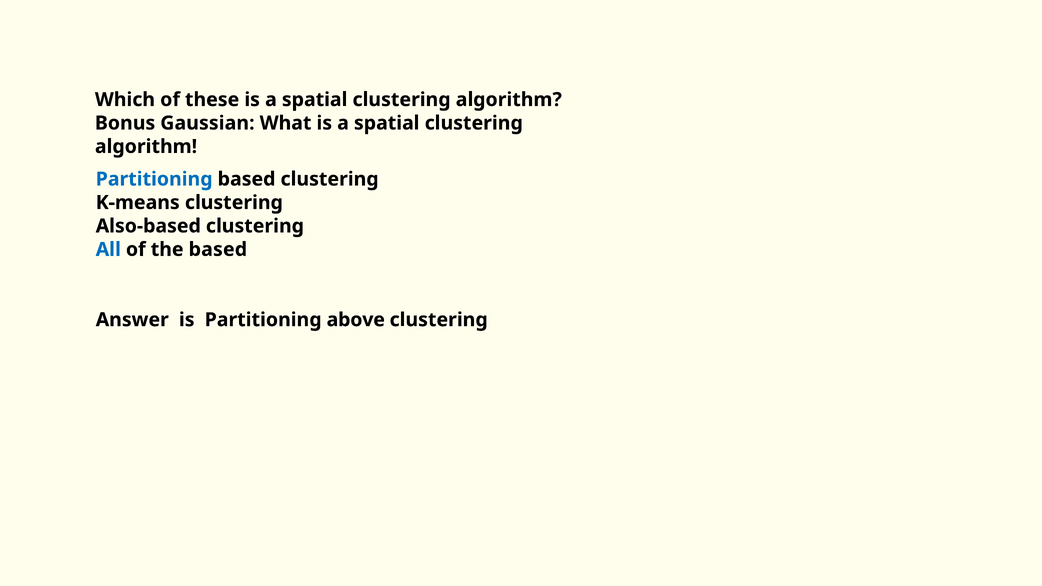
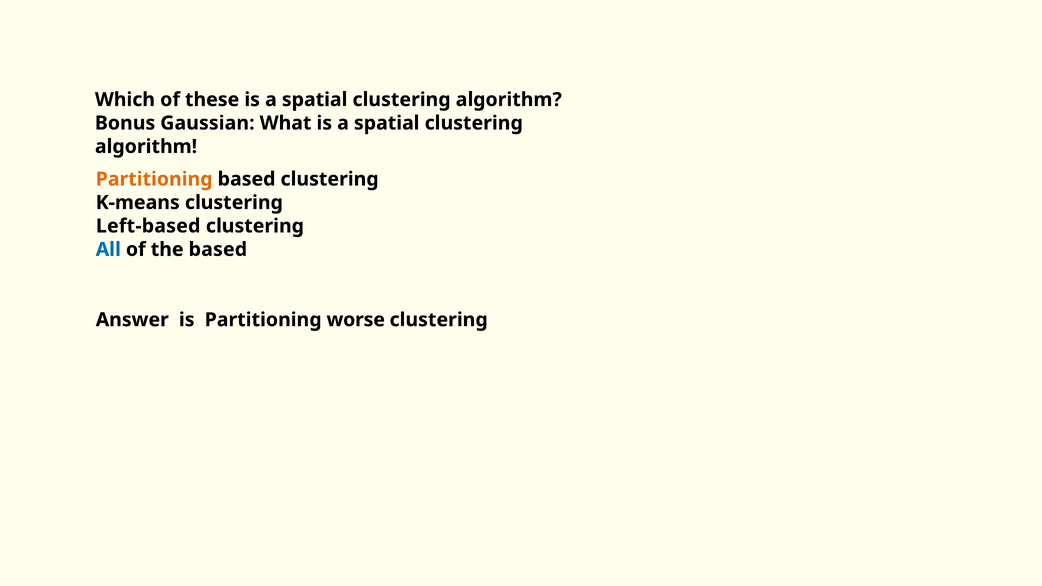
Partitioning at (154, 179) colour: blue -> orange
Also-based: Also-based -> Left-based
above: above -> worse
